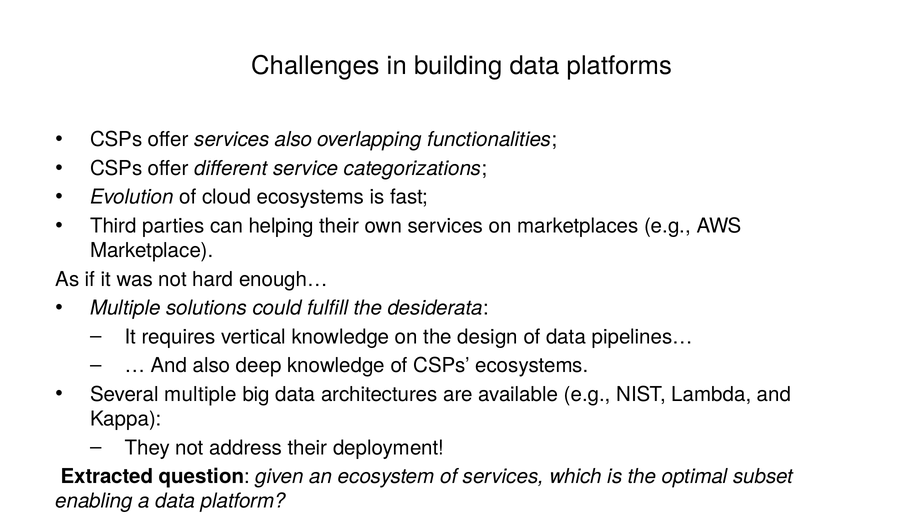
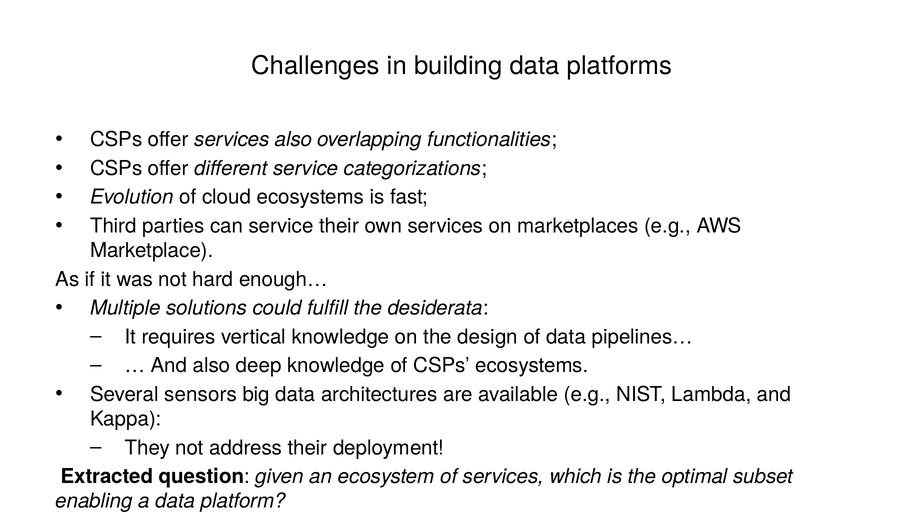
can helping: helping -> service
Several multiple: multiple -> sensors
